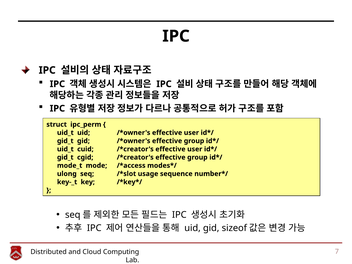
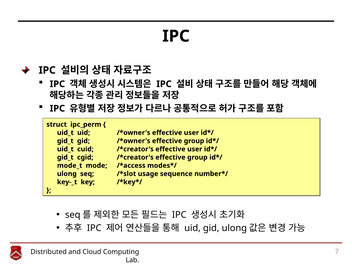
gid sizeof: sizeof -> ulong
